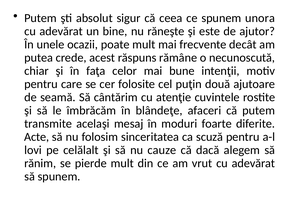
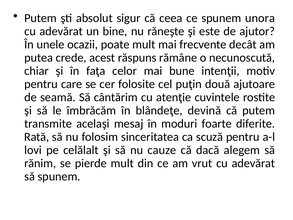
afaceri: afaceri -> devină
Acte: Acte -> Rată
